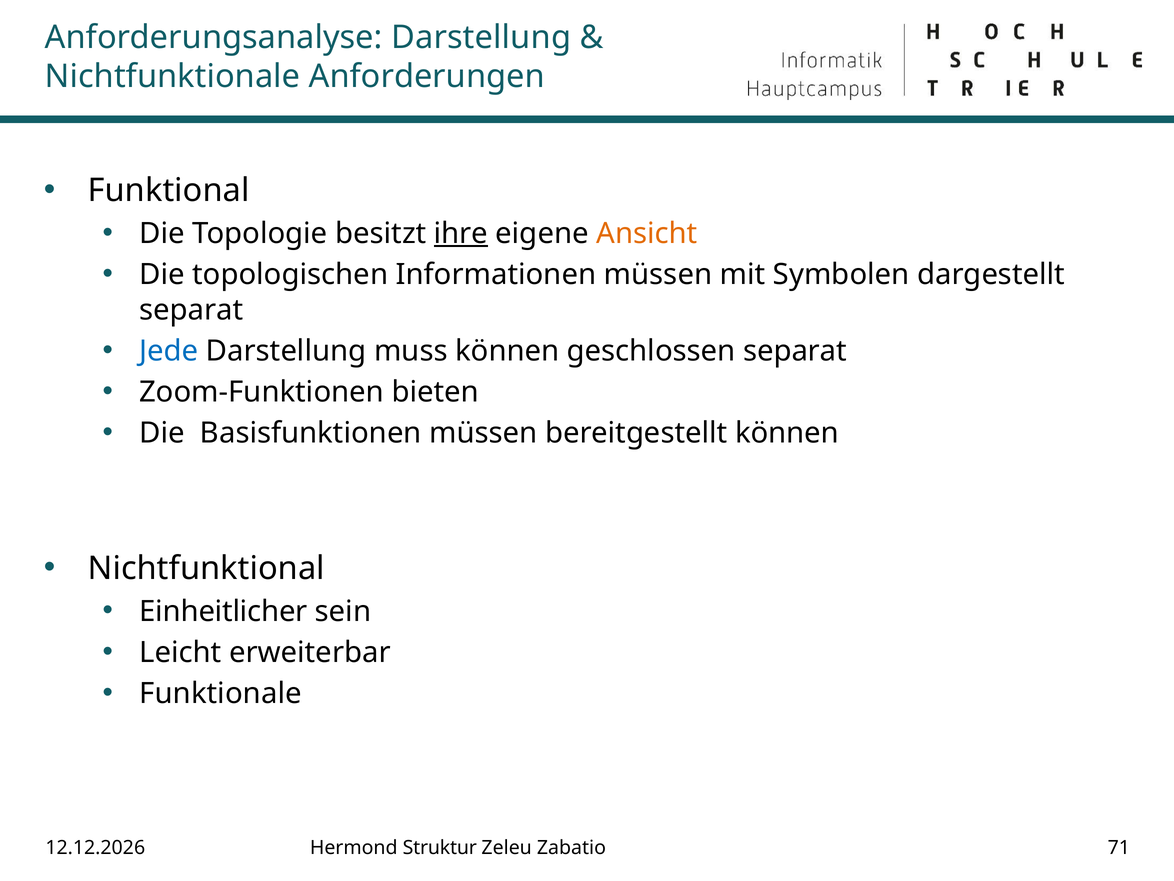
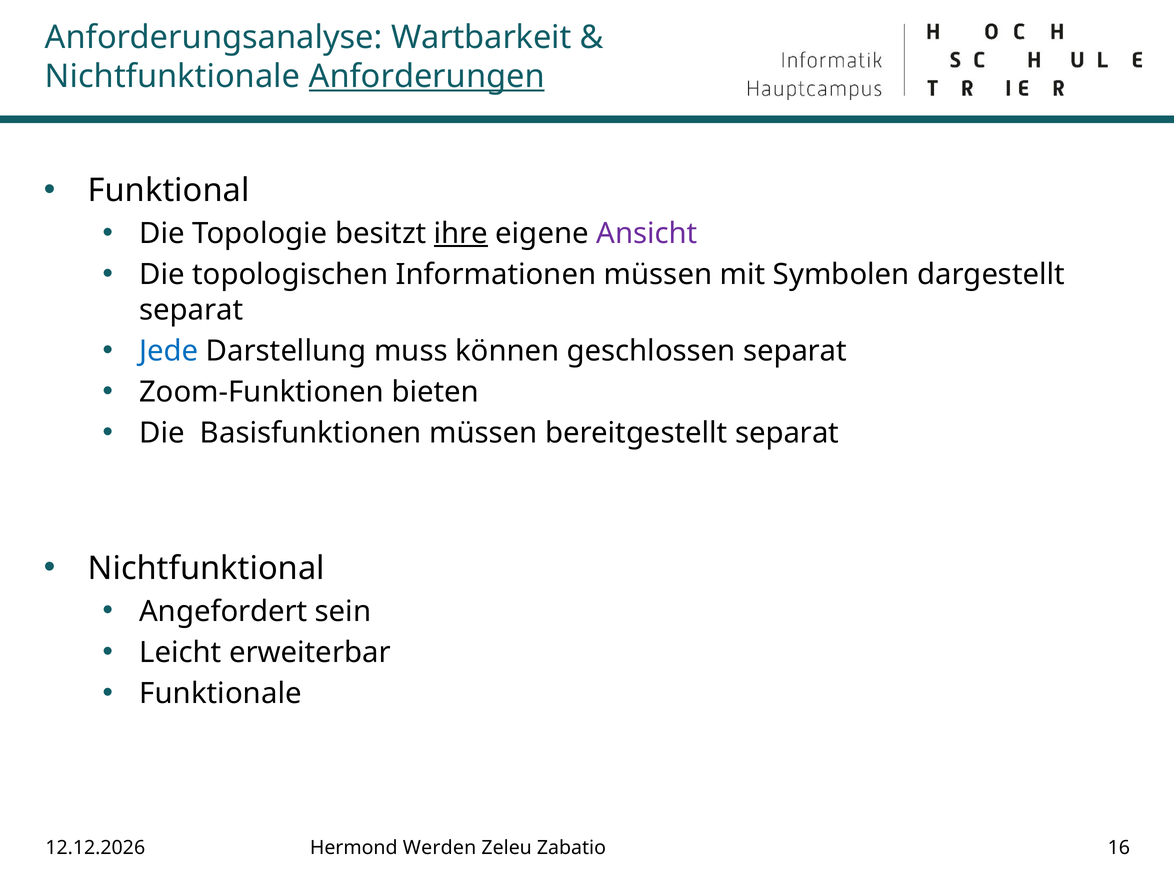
Anforderungsanalyse Darstellung: Darstellung -> Wartbarkeit
Anforderungen underline: none -> present
Ansicht colour: orange -> purple
bereitgestellt können: können -> separat
Einheitlicher: Einheitlicher -> Angefordert
Struktur: Struktur -> Werden
71: 71 -> 16
